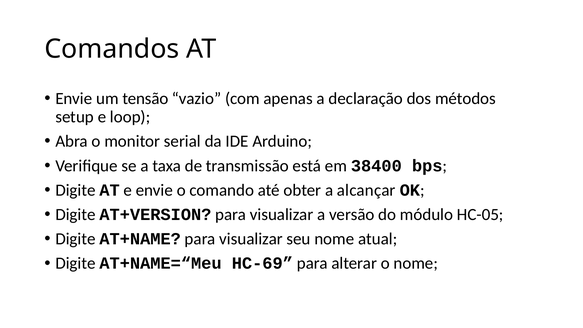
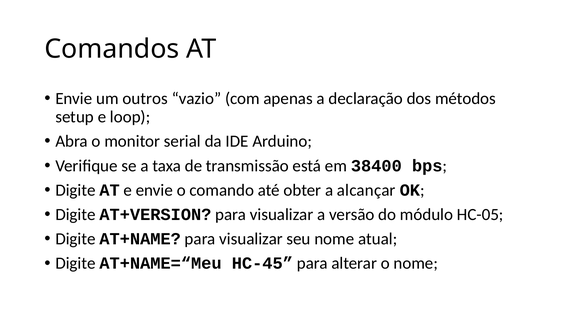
tensão: tensão -> outros
HC-69: HC-69 -> HC-45
